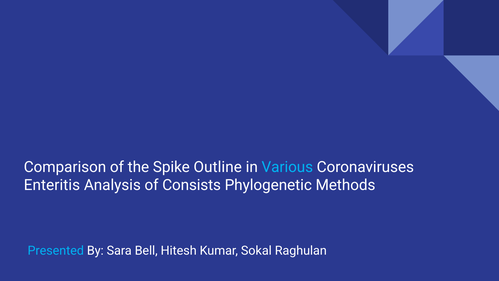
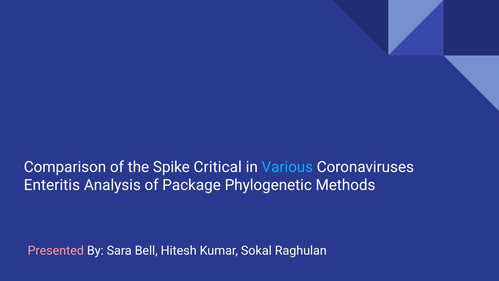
Outline: Outline -> Critical
Consists: Consists -> Package
Presented colour: light blue -> pink
